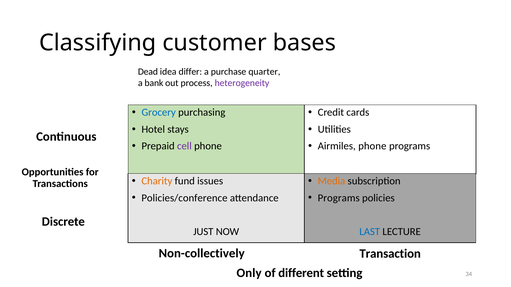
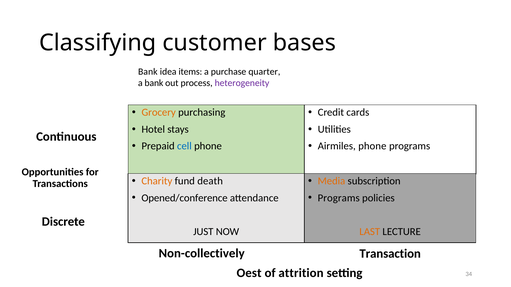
Dead at (148, 72): Dead -> Bank
differ: differ -> items
Grocery colour: blue -> orange
cell colour: purple -> blue
issues: issues -> death
Policies/conference: Policies/conference -> Opened/conference
LAST colour: blue -> orange
Only: Only -> Oest
different: different -> attrition
